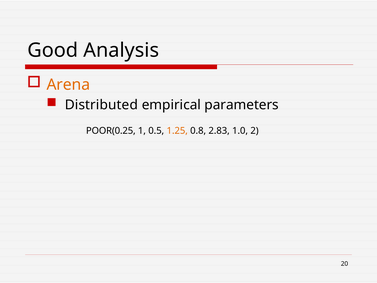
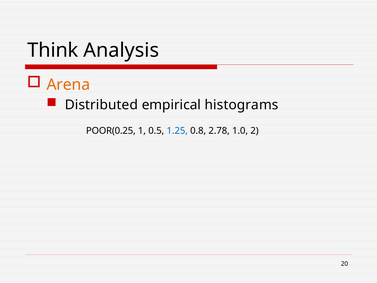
Good: Good -> Think
parameters: parameters -> histograms
1.25 colour: orange -> blue
2.83: 2.83 -> 2.78
